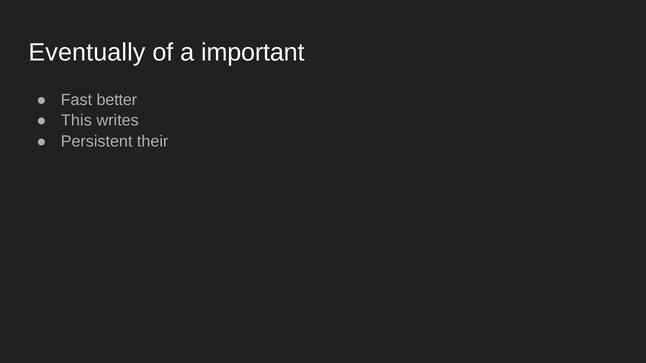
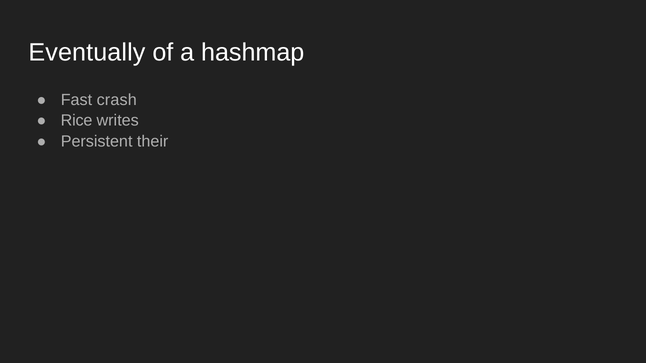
important: important -> hashmap
better: better -> crash
This: This -> Rice
